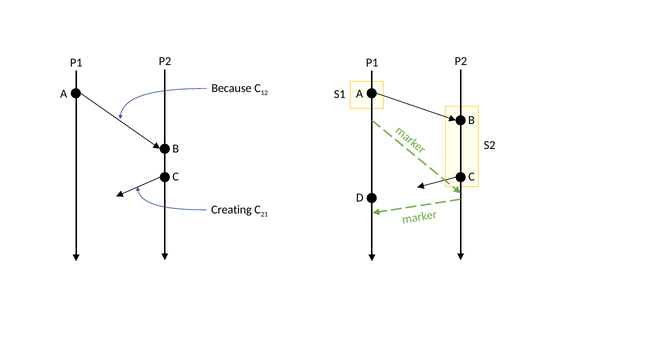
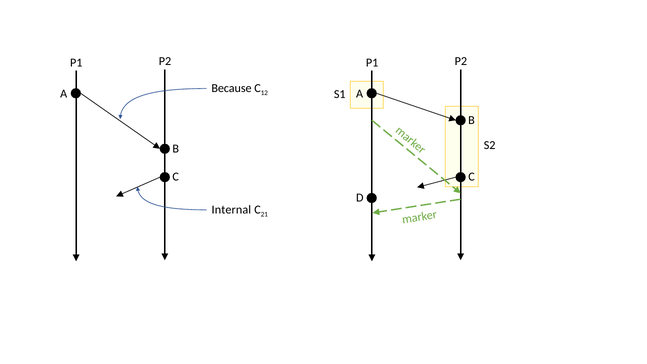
Creating: Creating -> Internal
